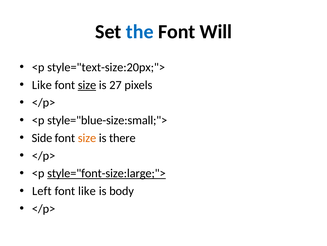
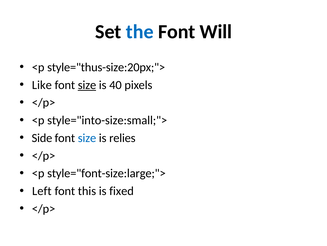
style="text-size:20px;">: style="text-size:20px;"> -> style="thus-size:20px;">
27: 27 -> 40
style="blue-size:small;">: style="blue-size:small;"> -> style="into-size:small;">
size at (87, 138) colour: orange -> blue
there: there -> relies
style="font-size:large;"> underline: present -> none
font like: like -> this
body: body -> fixed
